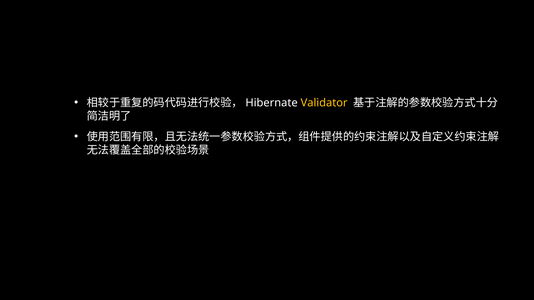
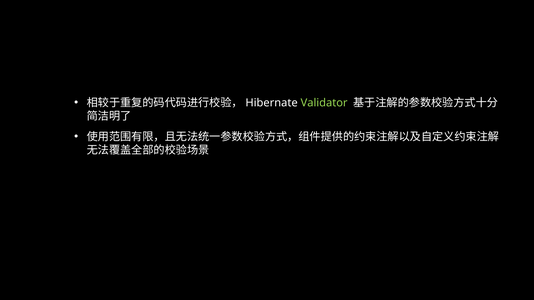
Validator colour: yellow -> light green
